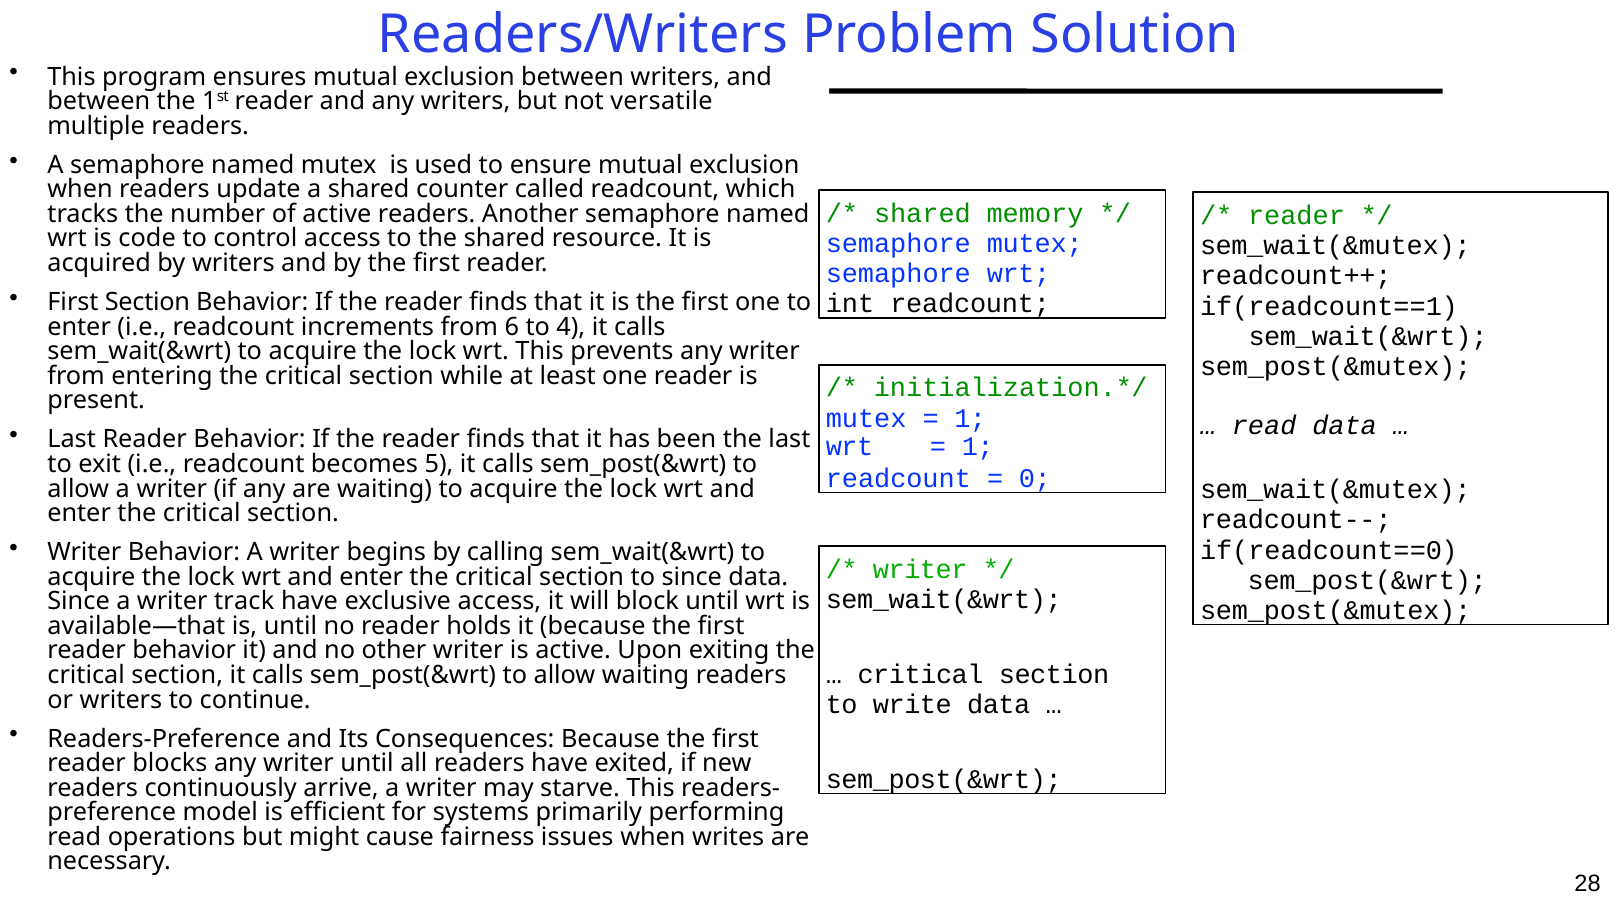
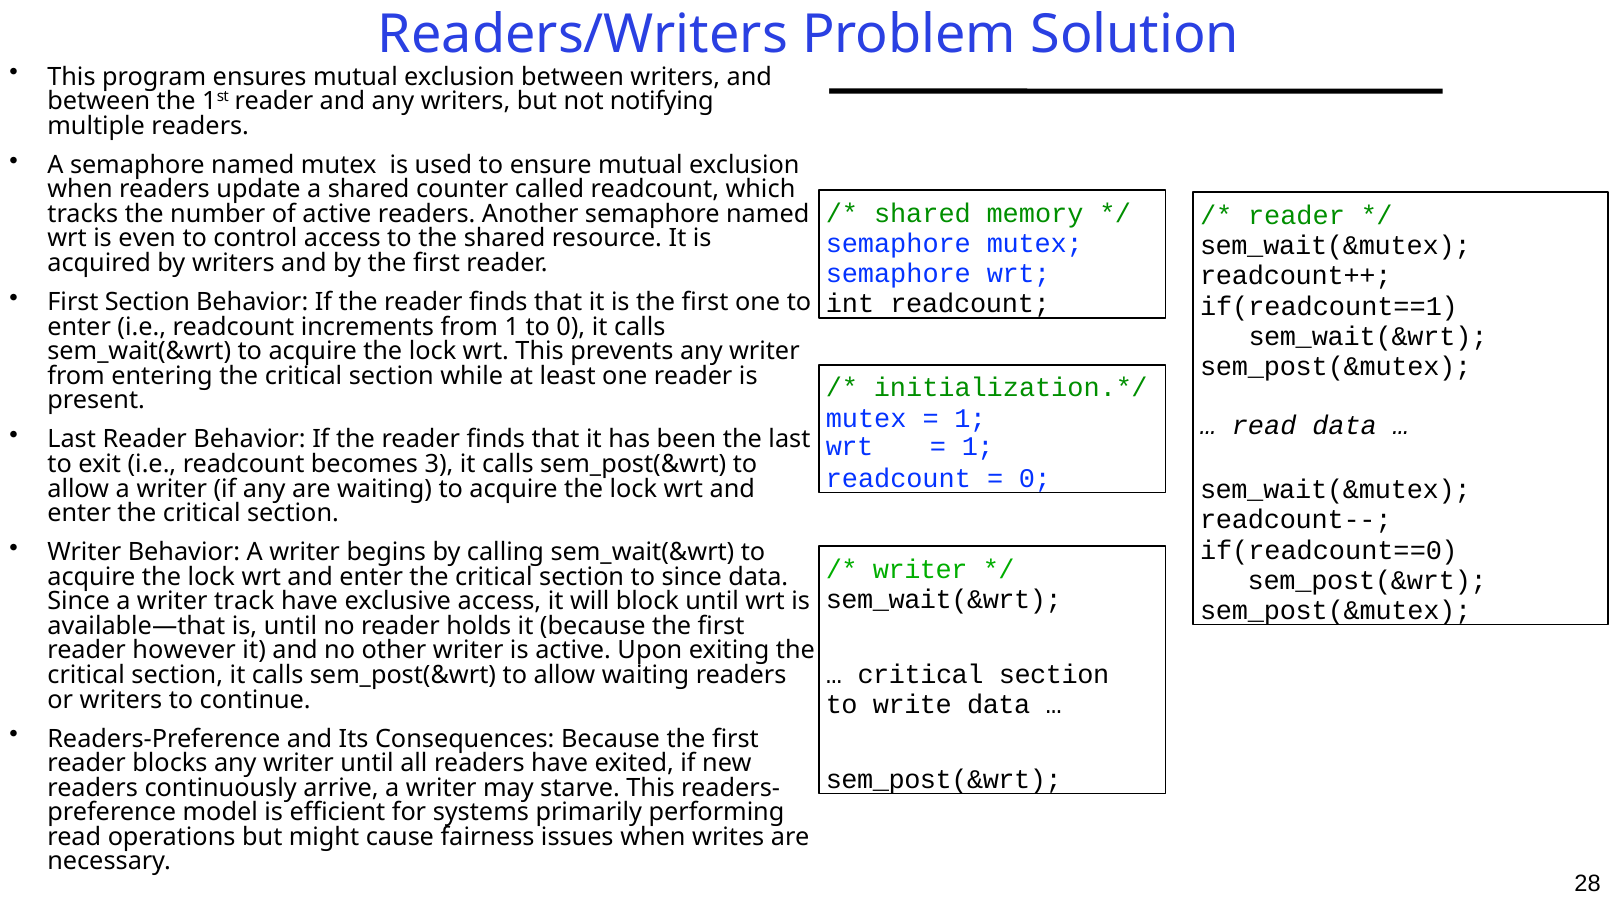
versatile: versatile -> notifying
code: code -> even
from 6: 6 -> 1
to 4: 4 -> 0
5: 5 -> 3
behavior at (184, 651): behavior -> however
